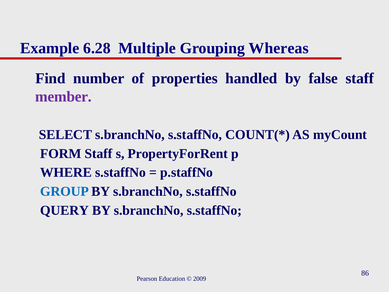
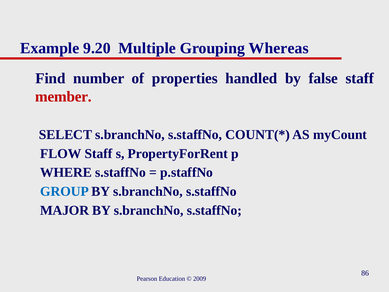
6.28: 6.28 -> 9.20
member colour: purple -> red
FORM: FORM -> FLOW
QUERY: QUERY -> MAJOR
